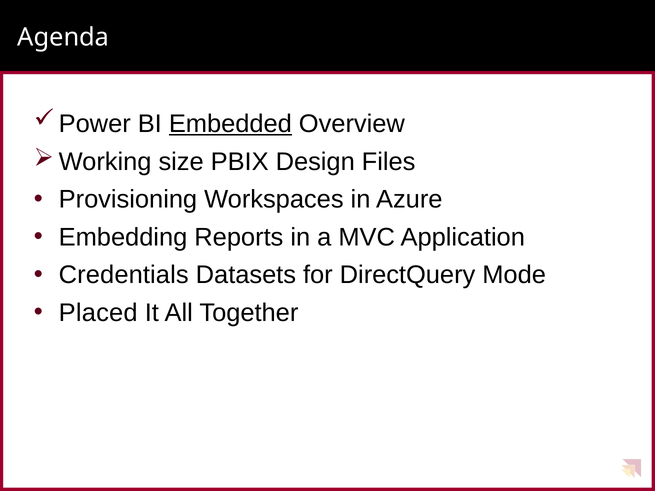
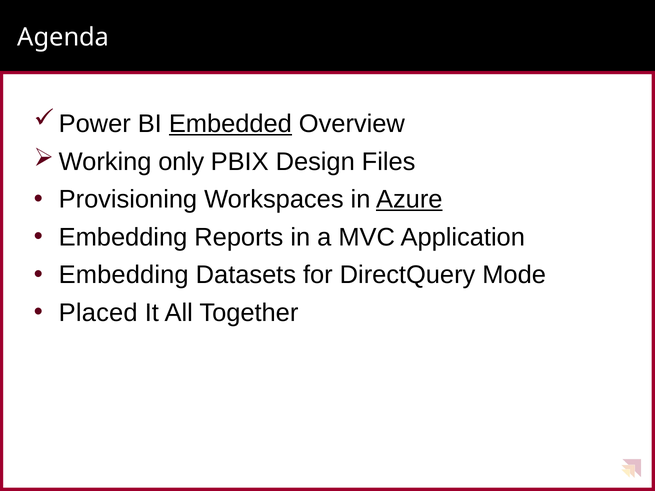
size: size -> only
Azure underline: none -> present
Credentials at (124, 275): Credentials -> Embedding
